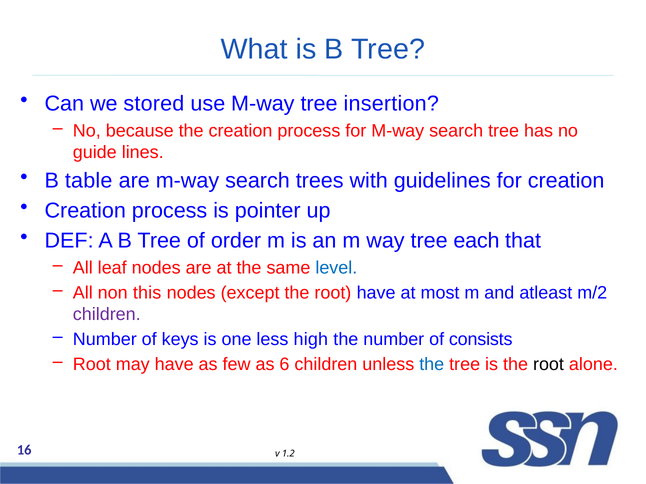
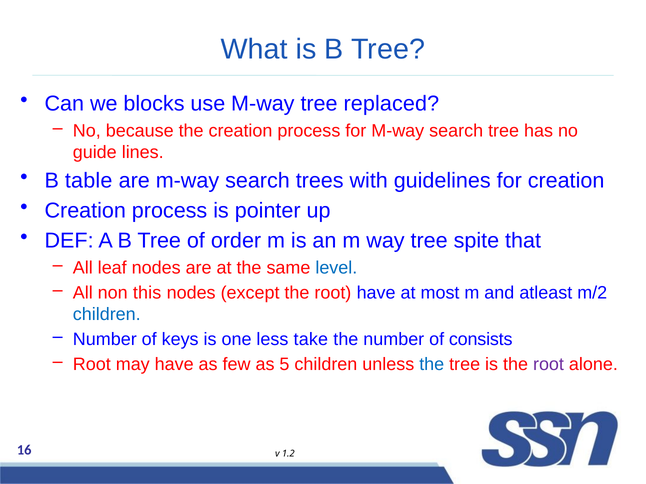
stored: stored -> blocks
insertion: insertion -> replaced
each: each -> spite
children at (107, 315) colour: purple -> blue
high: high -> take
6: 6 -> 5
root at (548, 365) colour: black -> purple
